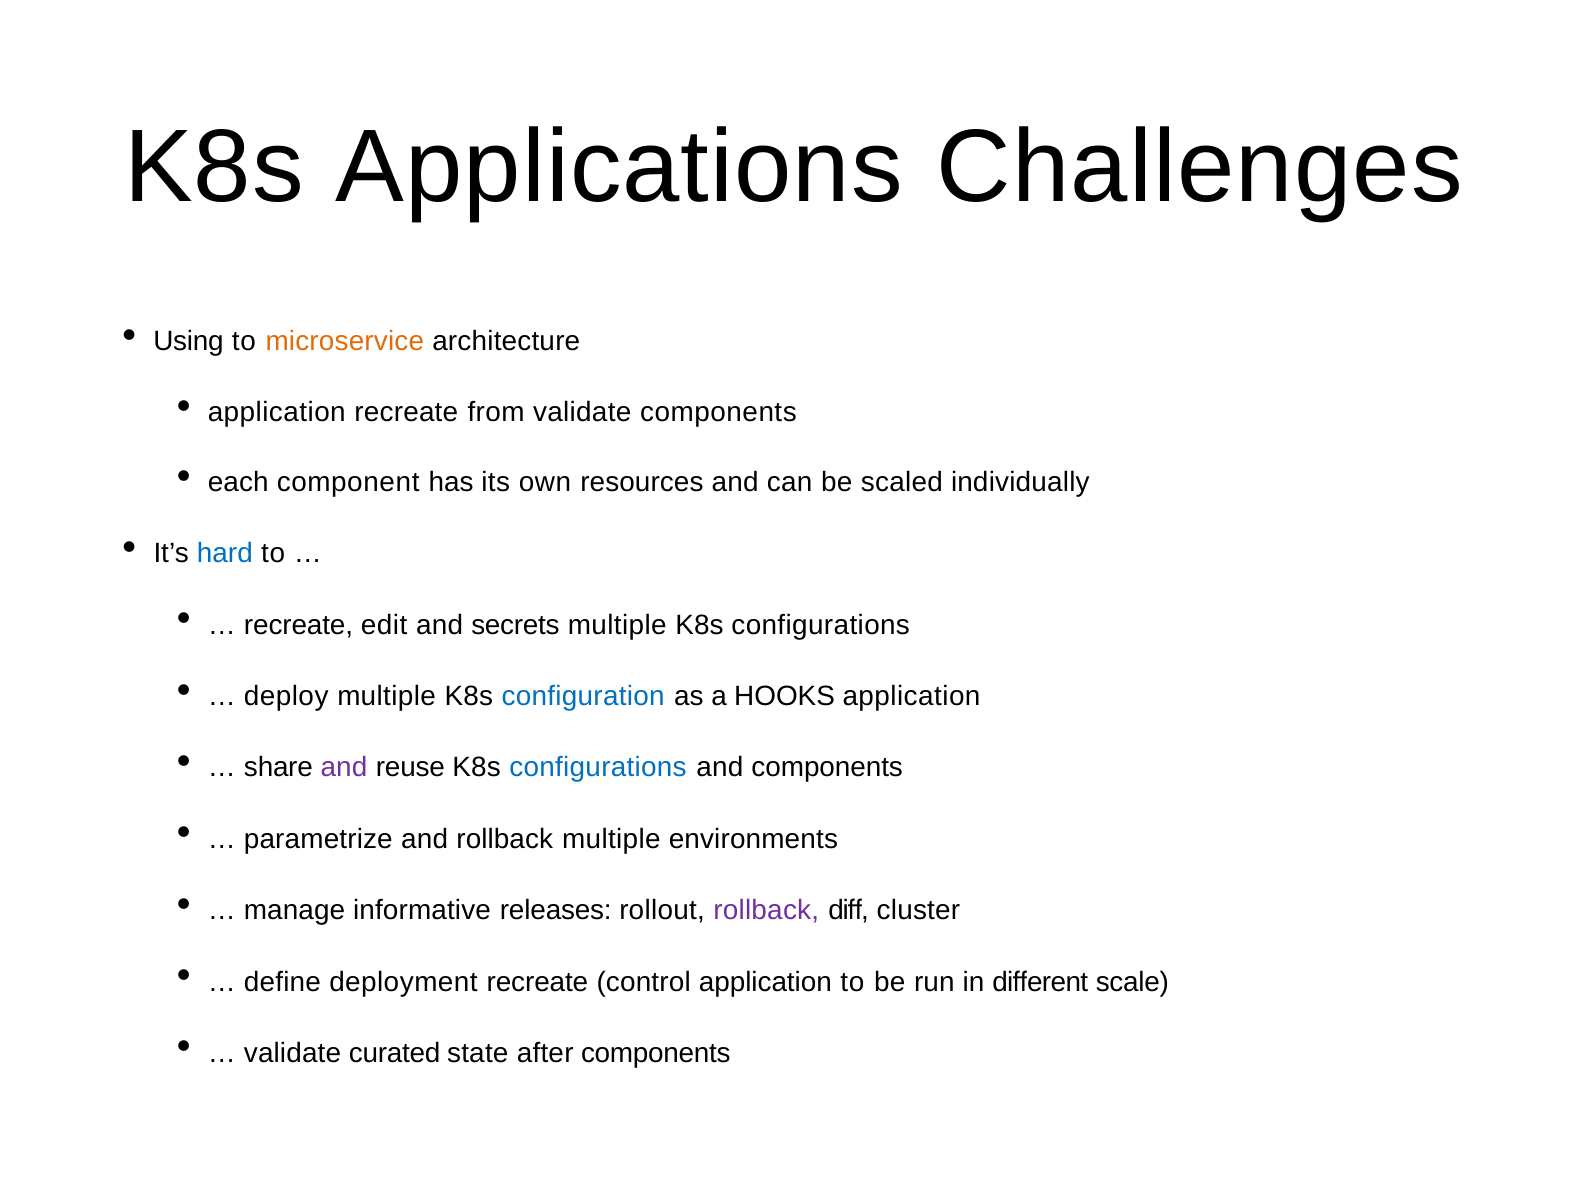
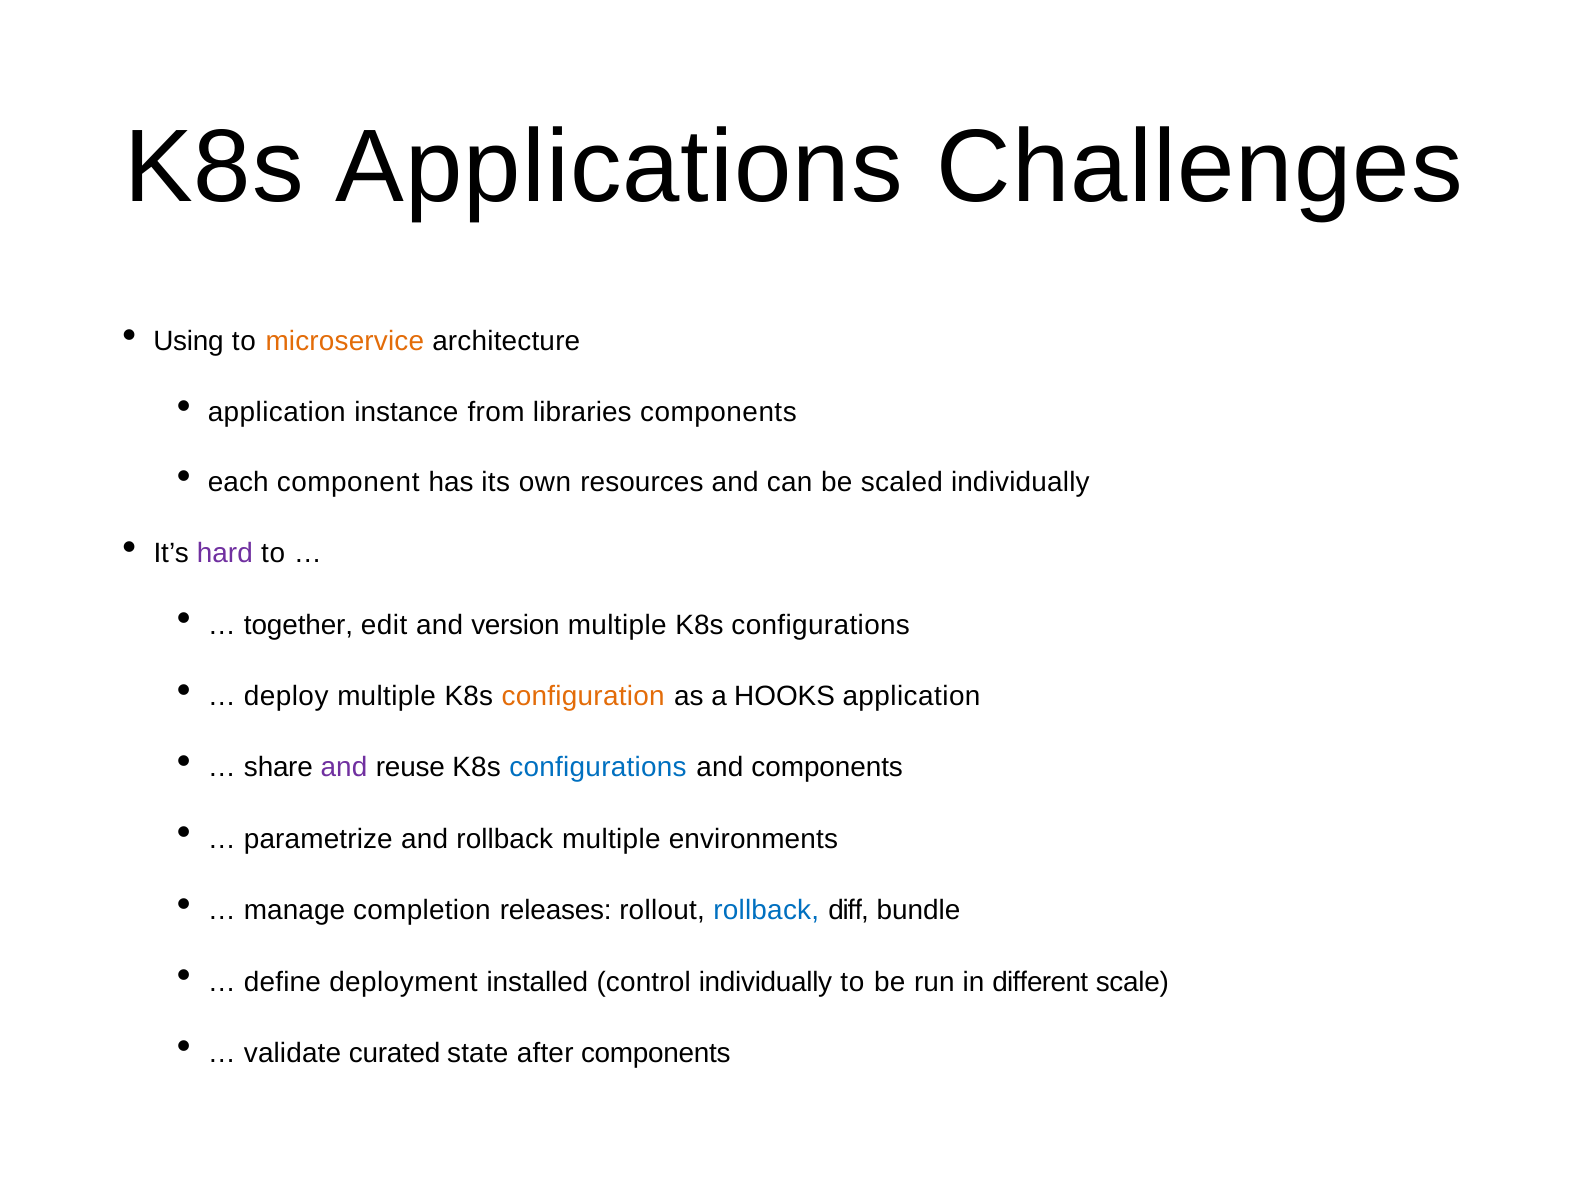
application recreate: recreate -> instance
from validate: validate -> libraries
hard colour: blue -> purple
recreate at (299, 625): recreate -> together
secrets: secrets -> version
configuration colour: blue -> orange
informative: informative -> completion
rollback at (766, 910) colour: purple -> blue
cluster: cluster -> bundle
deployment recreate: recreate -> installed
control application: application -> individually
